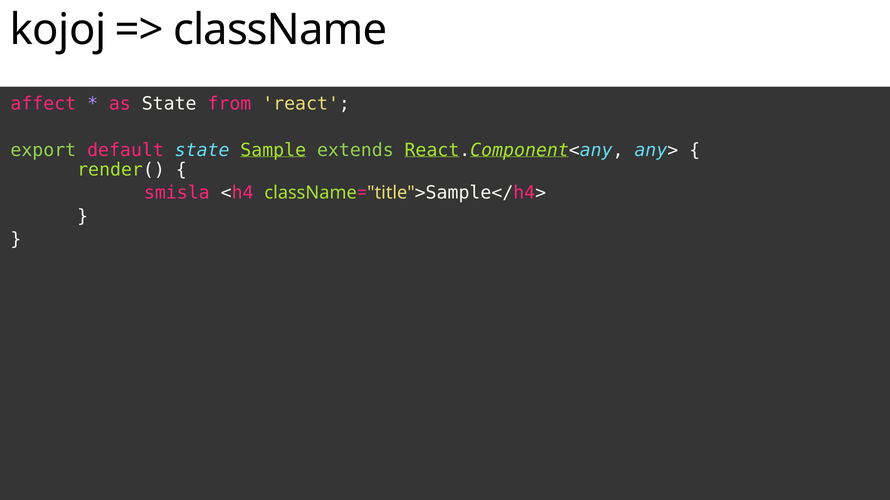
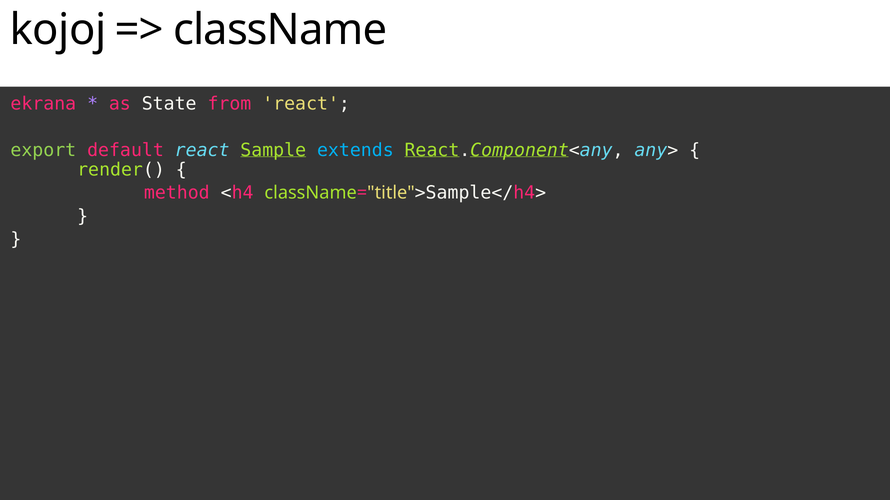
affect: affect -> ekrana
default state: state -> react
extends colour: light green -> light blue
smisla: smisla -> method
